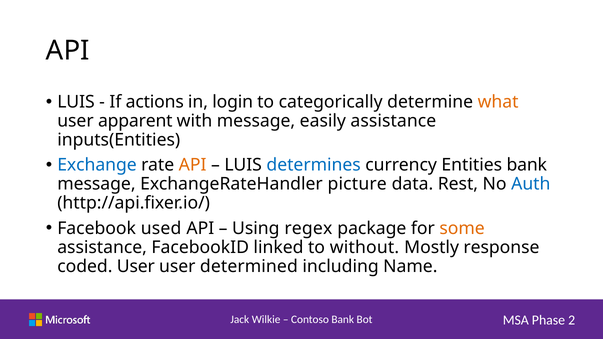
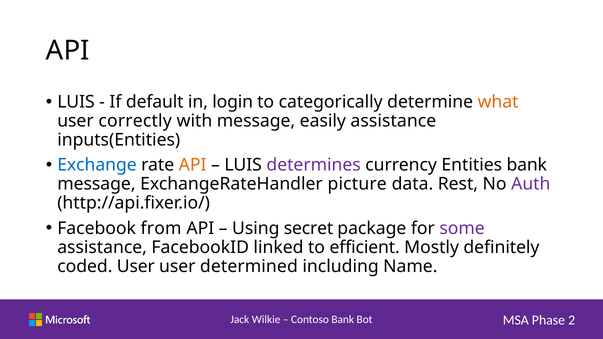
actions: actions -> default
apparent: apparent -> correctly
determines colour: blue -> purple
Auth colour: blue -> purple
used: used -> from
regex: regex -> secret
some colour: orange -> purple
without: without -> efficient
response: response -> definitely
